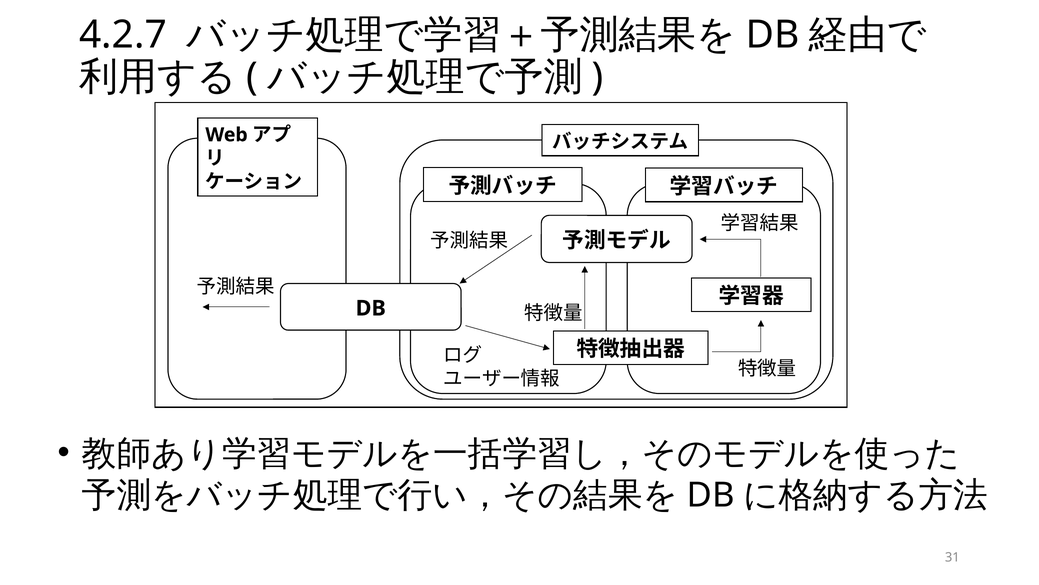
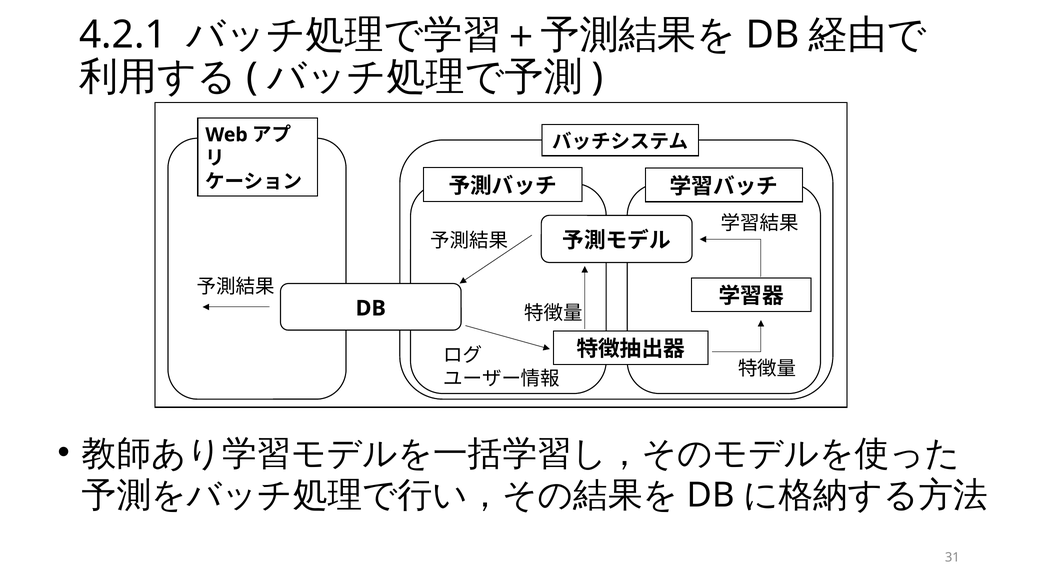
4.2.7: 4.2.7 -> 4.2.1
